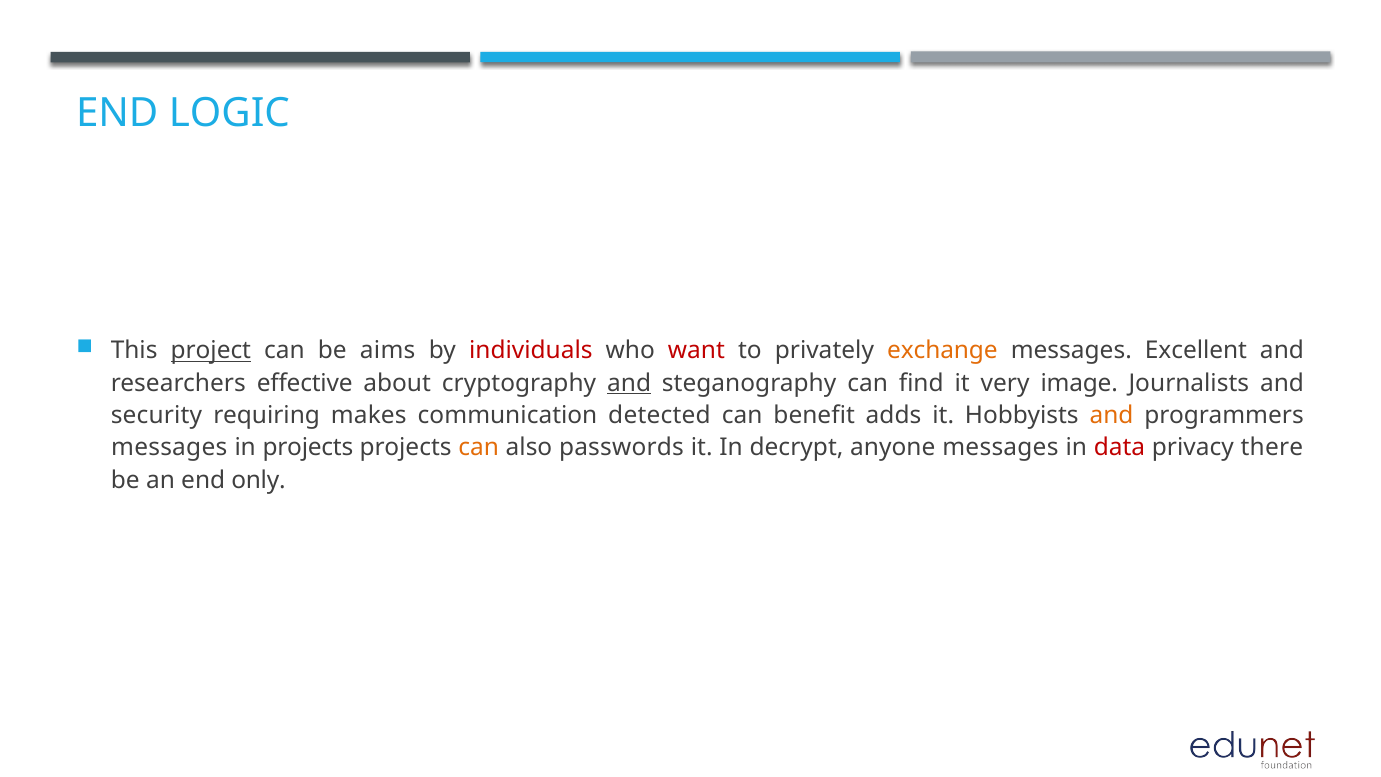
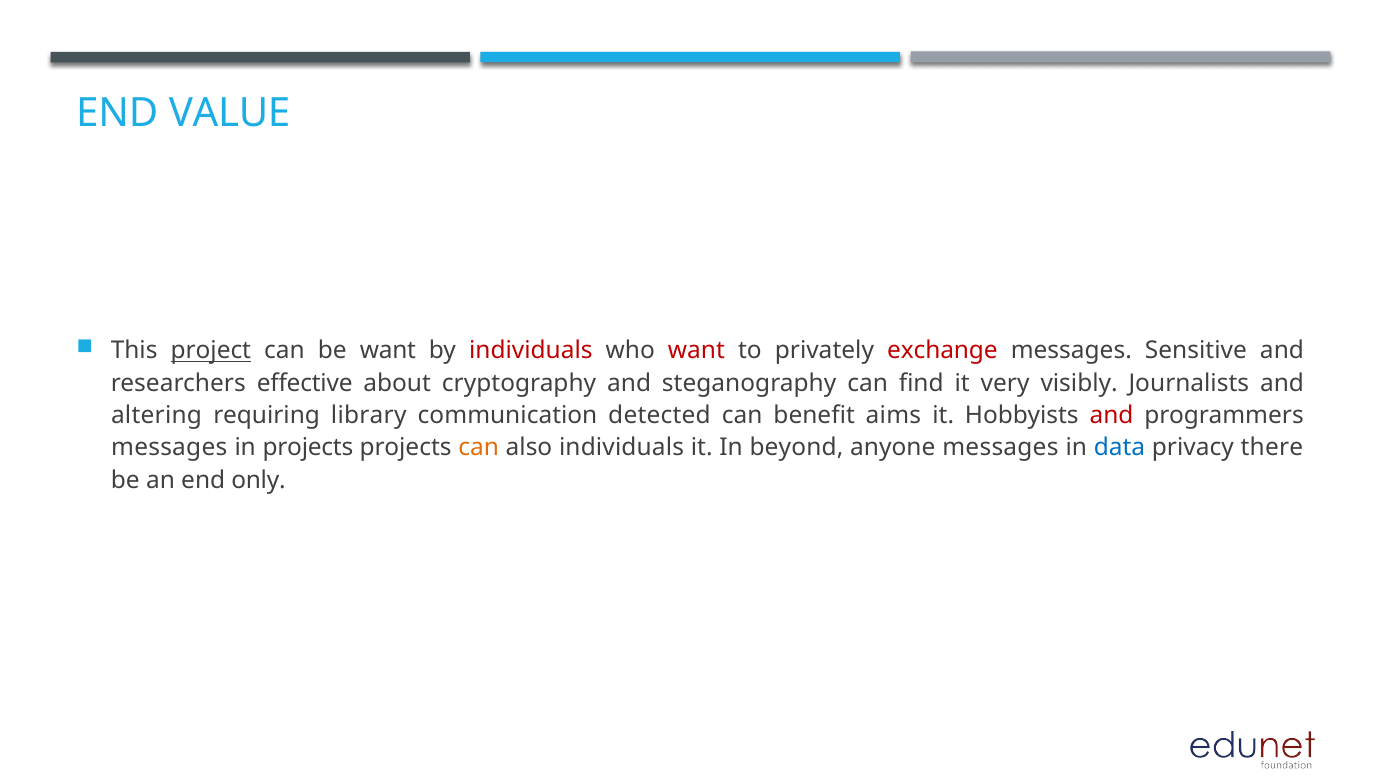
LOGIC: LOGIC -> VALUE
be aims: aims -> want
exchange colour: orange -> red
Excellent: Excellent -> Sensitive
and at (629, 383) underline: present -> none
image: image -> visibly
security: security -> altering
makes: makes -> library
adds: adds -> aims
and at (1111, 415) colour: orange -> red
also passwords: passwords -> individuals
decrypt: decrypt -> beyond
data colour: red -> blue
